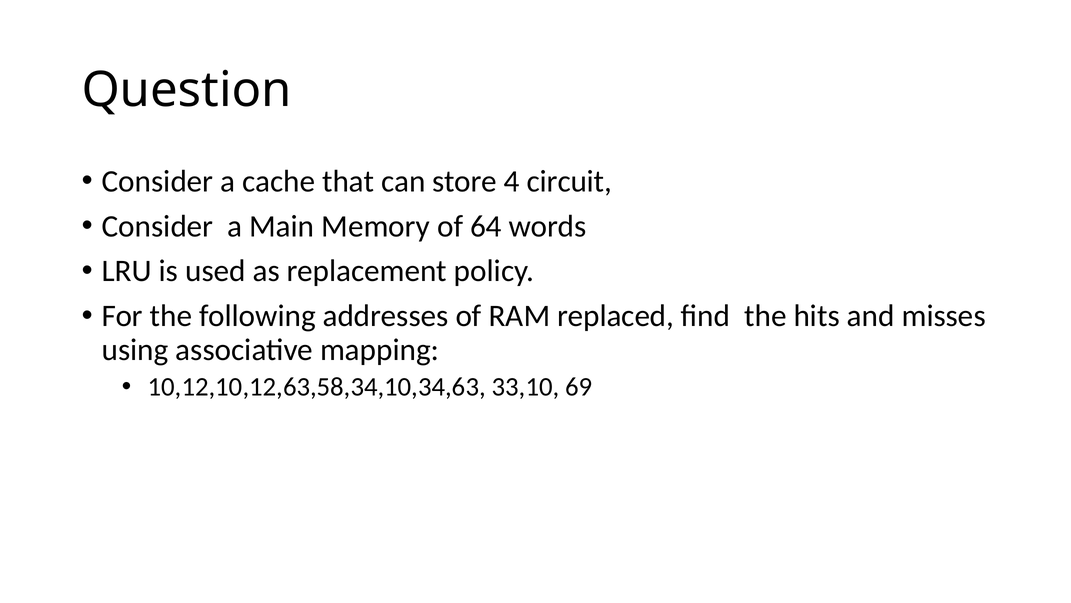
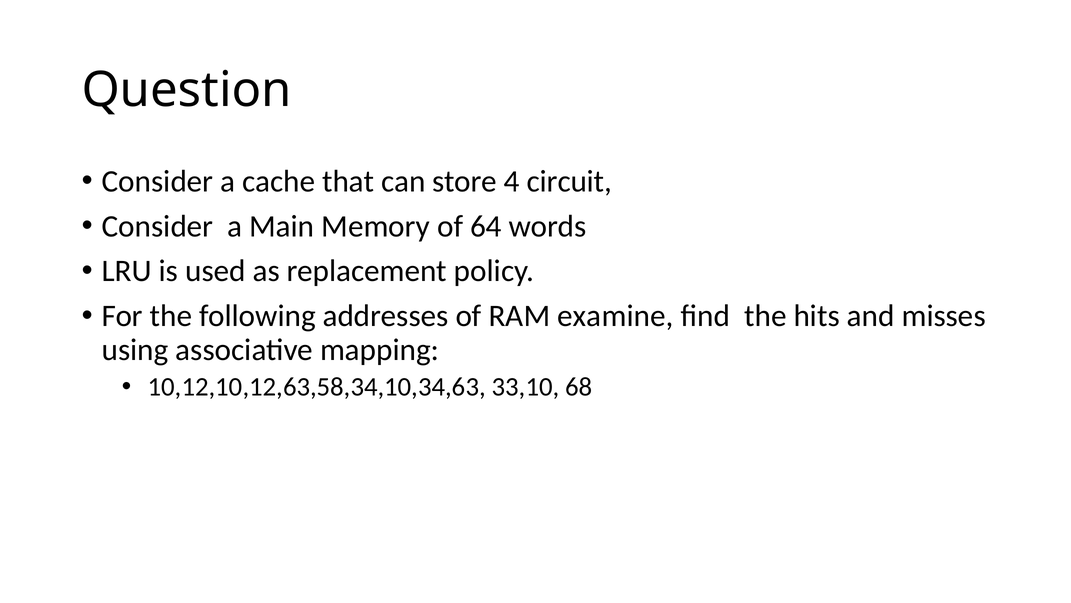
replaced: replaced -> examine
69: 69 -> 68
